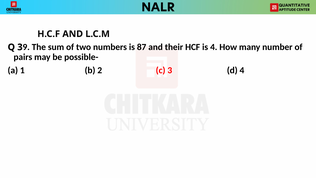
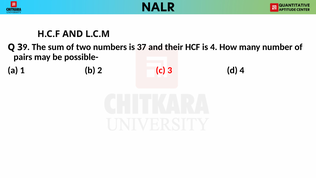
87: 87 -> 37
